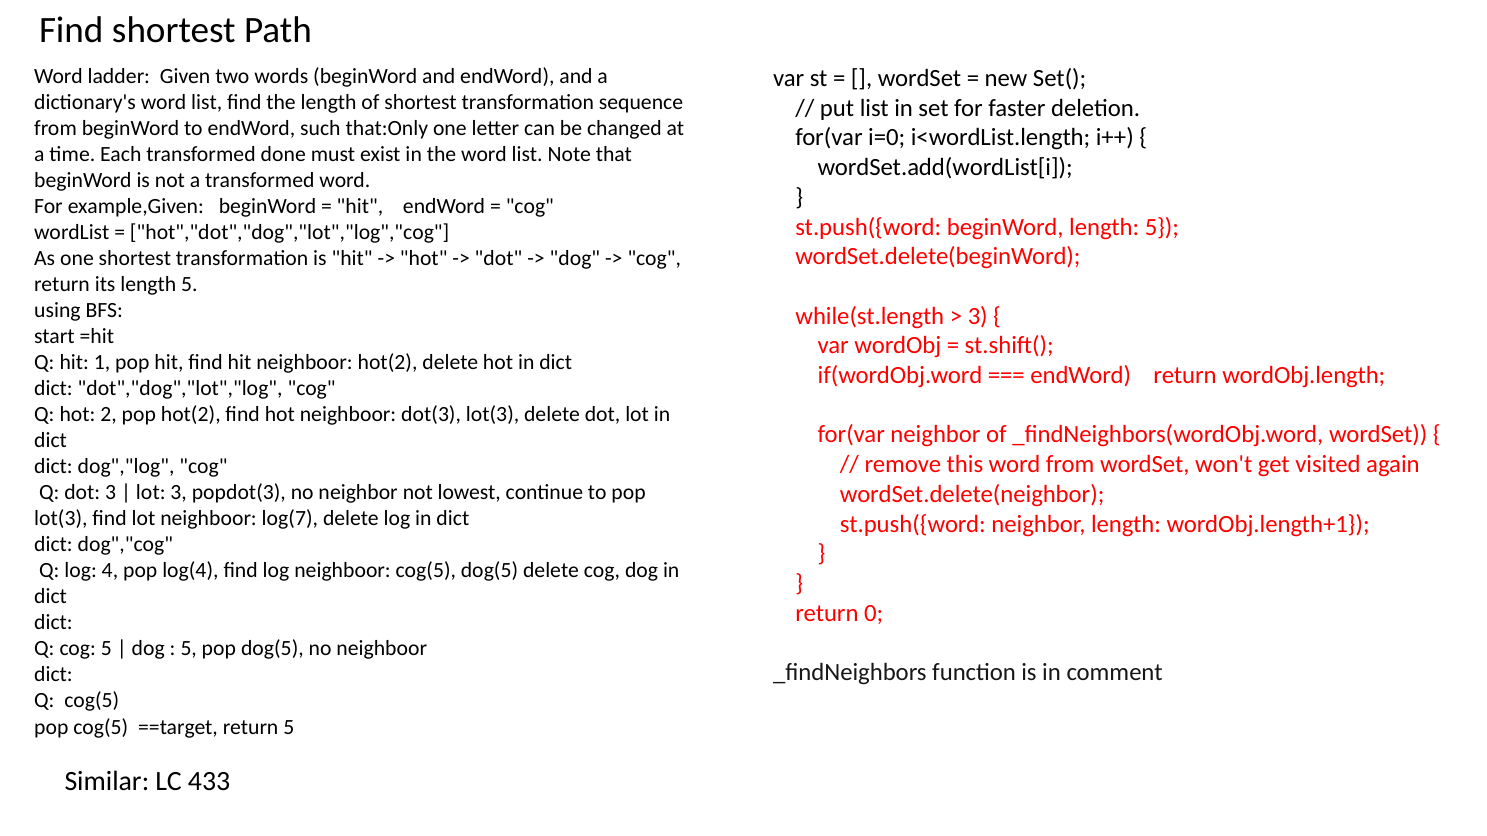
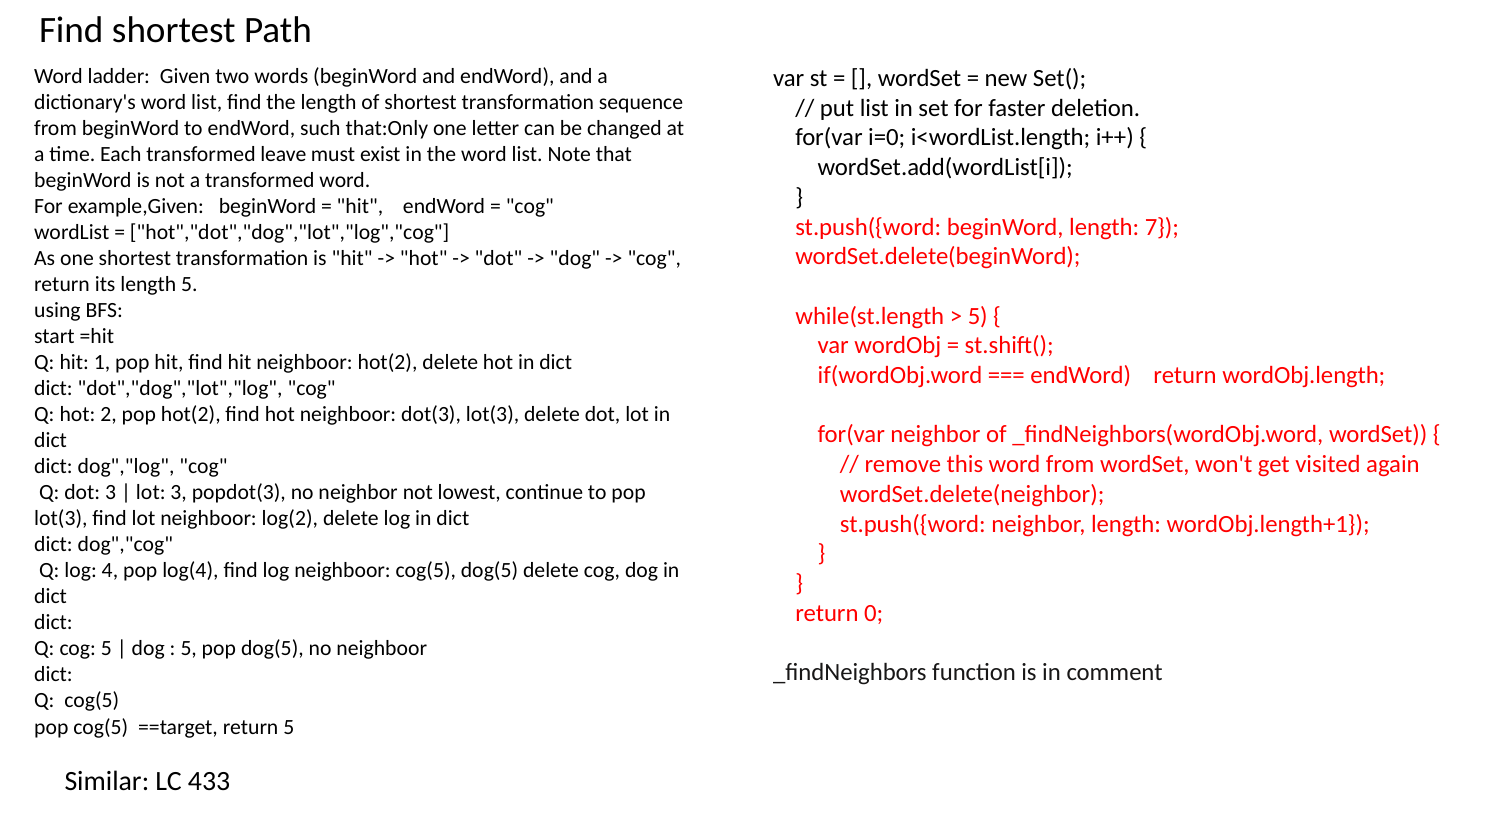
done: done -> leave
beginWord length 5: 5 -> 7
3 at (978, 316): 3 -> 5
log(7: log(7 -> log(2
